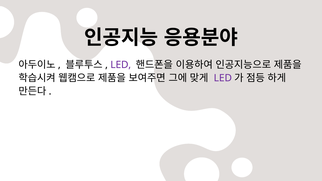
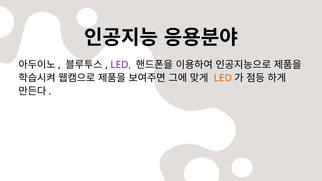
LED at (223, 78) colour: purple -> orange
